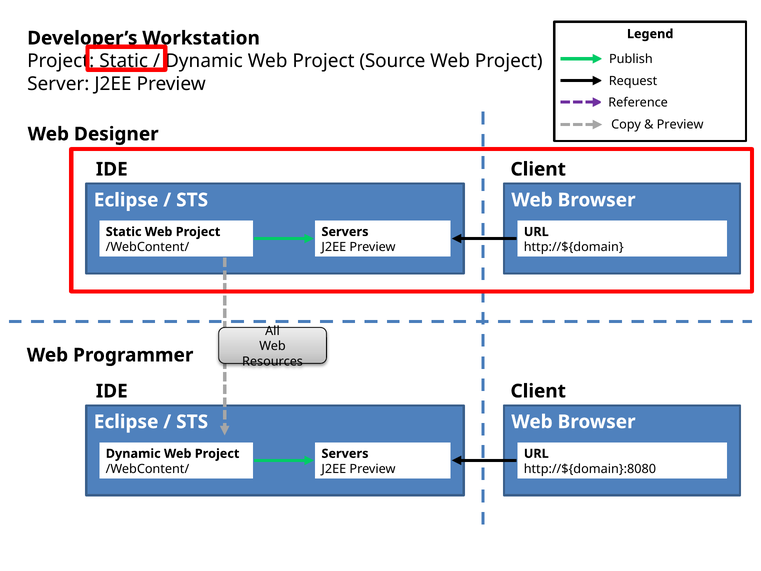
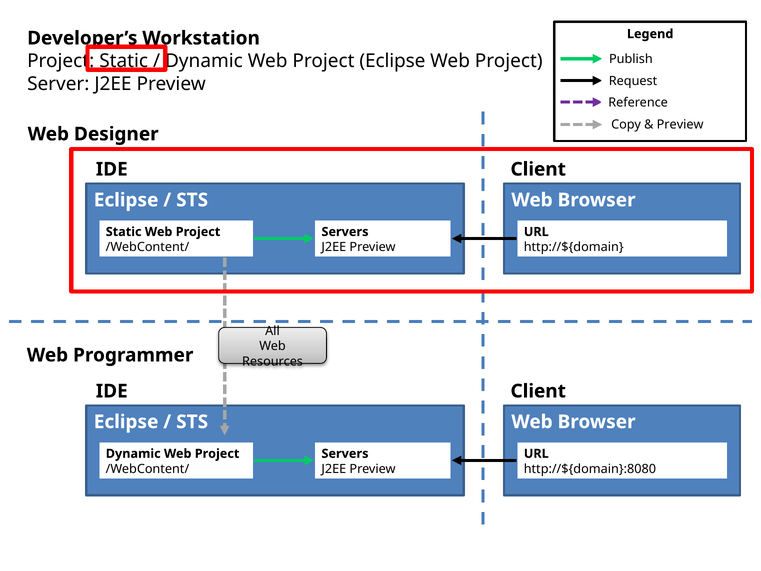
Project Source: Source -> Eclipse
